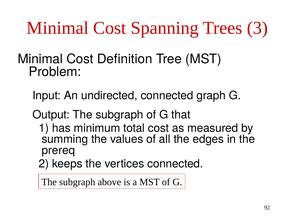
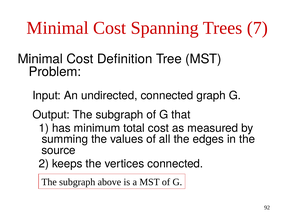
3: 3 -> 7
prereq: prereq -> source
